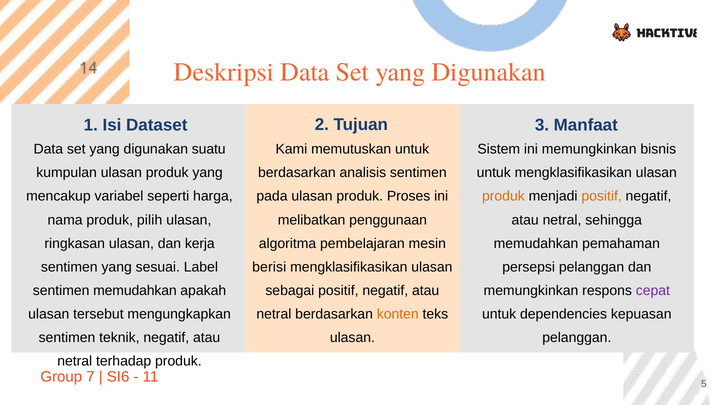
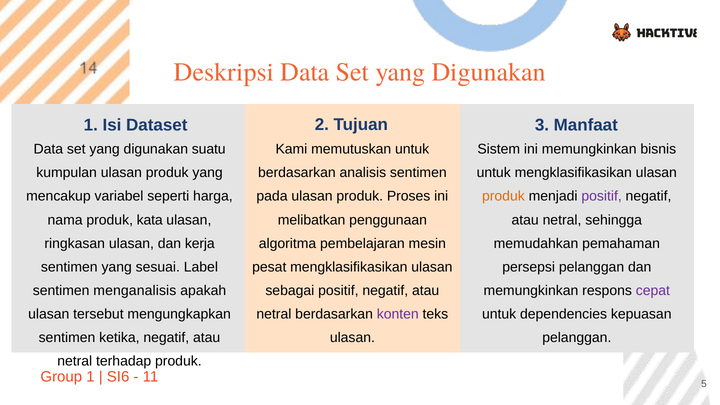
positif at (602, 196) colour: orange -> purple
pilih: pilih -> kata
berisi: berisi -> pesat
sentimen memudahkan: memudahkan -> menganalisis
konten colour: orange -> purple
teknik: teknik -> ketika
Group 7: 7 -> 1
